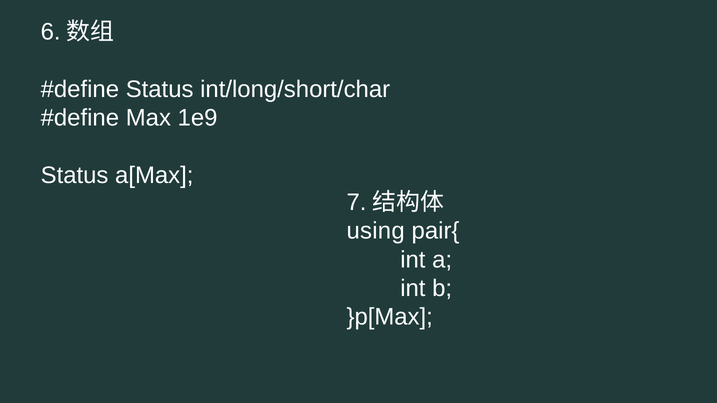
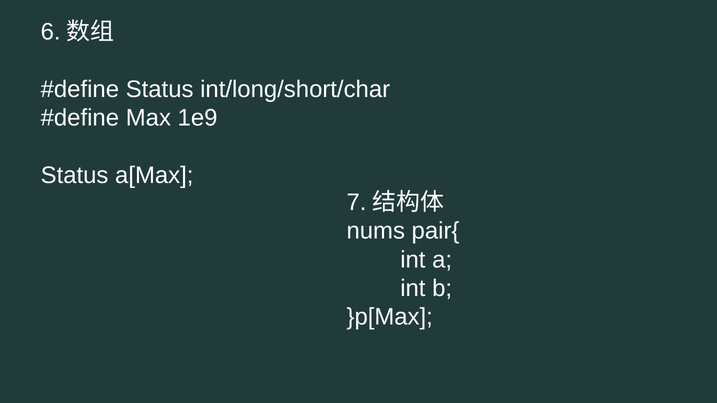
using: using -> nums
